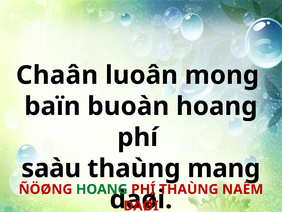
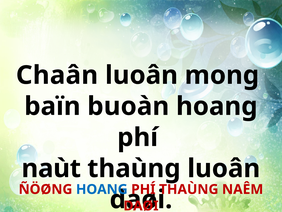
saàu: saàu -> naùt
thaùng mang: mang -> luoân
HOANG at (102, 189) colour: green -> blue
